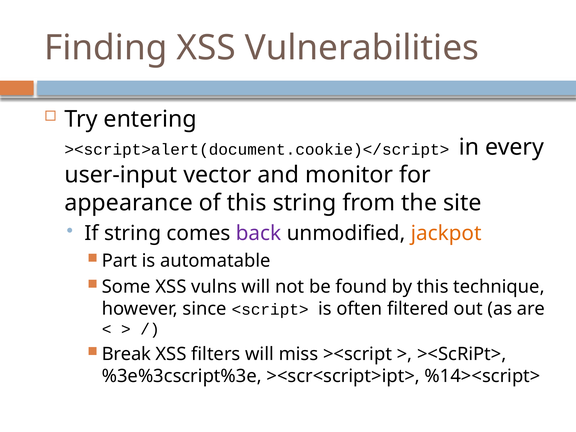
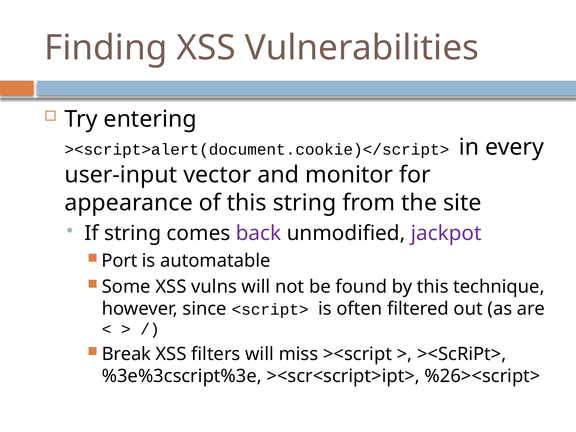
jackpot colour: orange -> purple
Part: Part -> Port
%14><script>: %14><script> -> %26><script>
